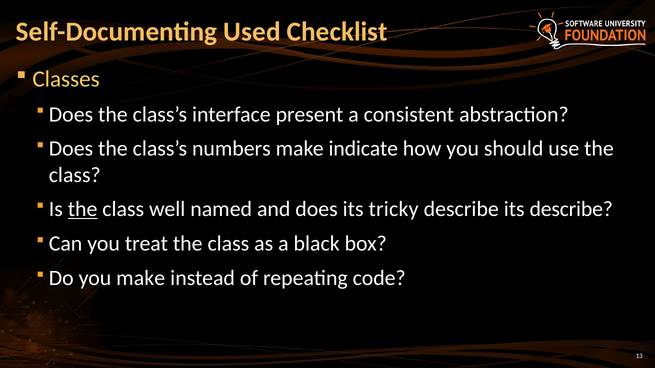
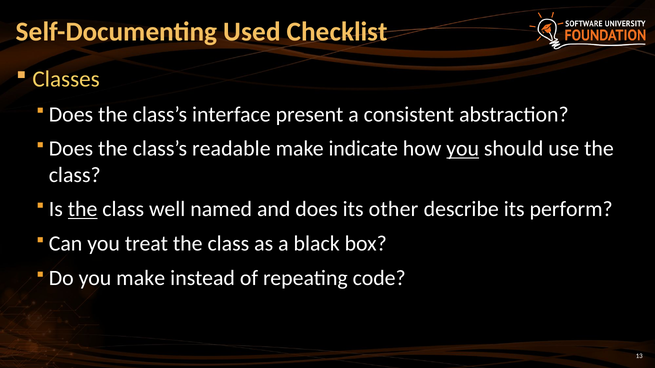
numbers: numbers -> readable
you at (463, 149) underline: none -> present
tricky: tricky -> other
its describe: describe -> perform
